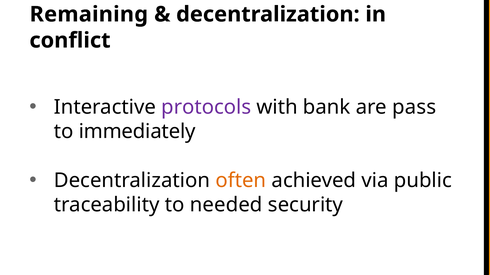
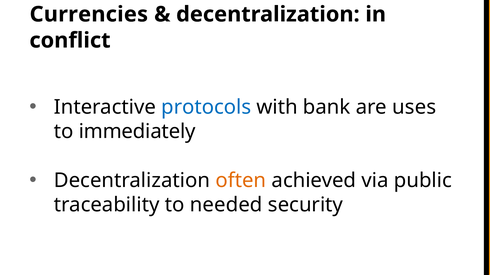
Remaining: Remaining -> Currencies
protocols colour: purple -> blue
pass: pass -> uses
